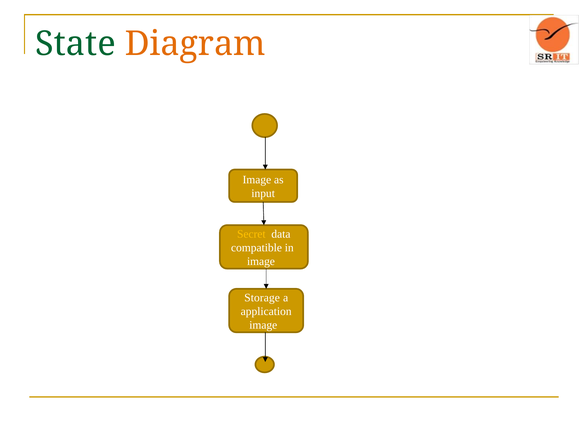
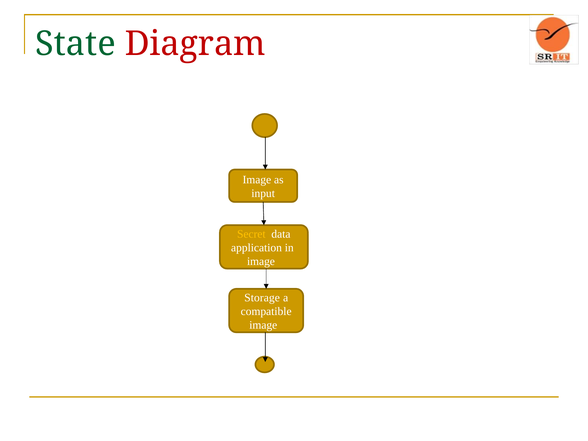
Diagram colour: orange -> red
compatible: compatible -> application
application: application -> compatible
